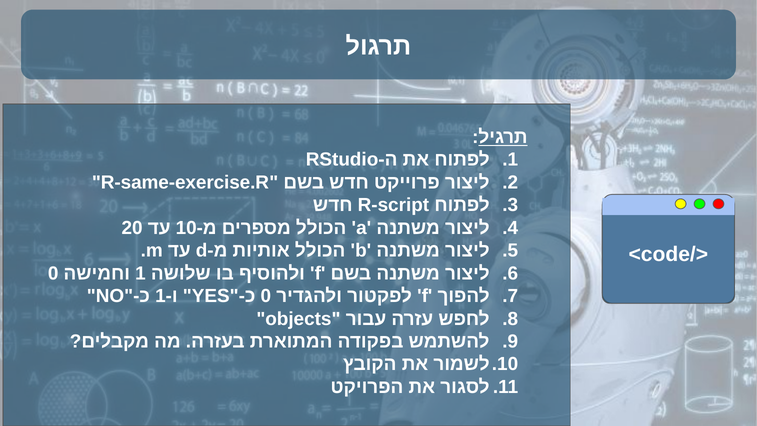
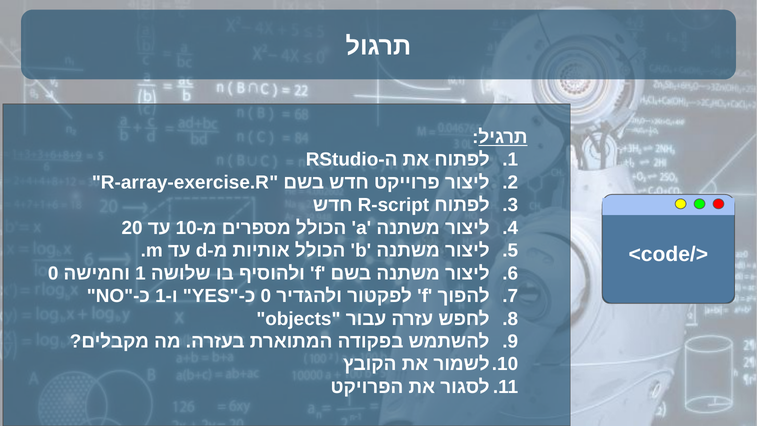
R-same-exercise.R: R-same-exercise.R -> R-array-exercise.R
